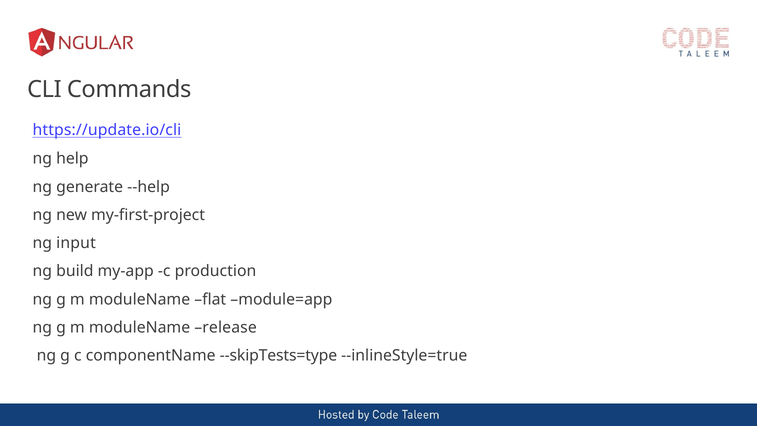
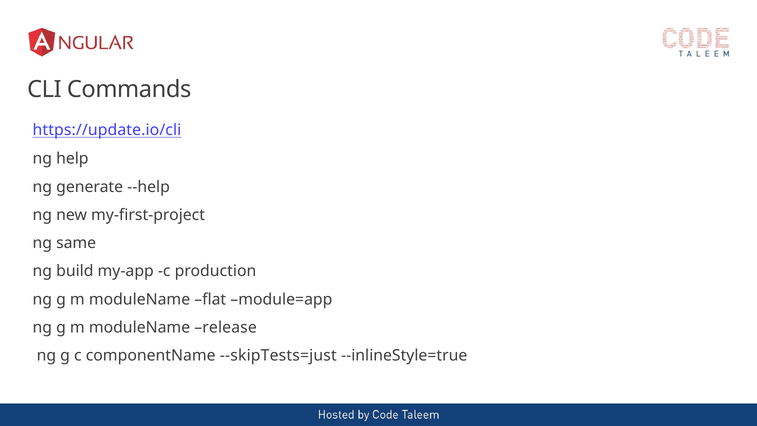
input: input -> same
--skipTests=type: --skipTests=type -> --skipTests=just
